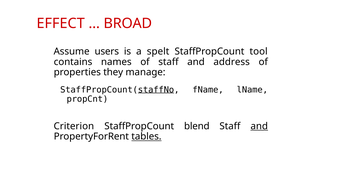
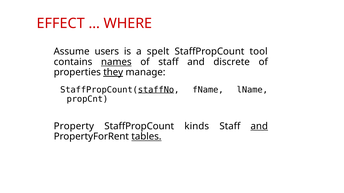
BROAD: BROAD -> WHERE
names underline: none -> present
address: address -> discrete
they underline: none -> present
Criterion: Criterion -> Property
blend: blend -> kinds
